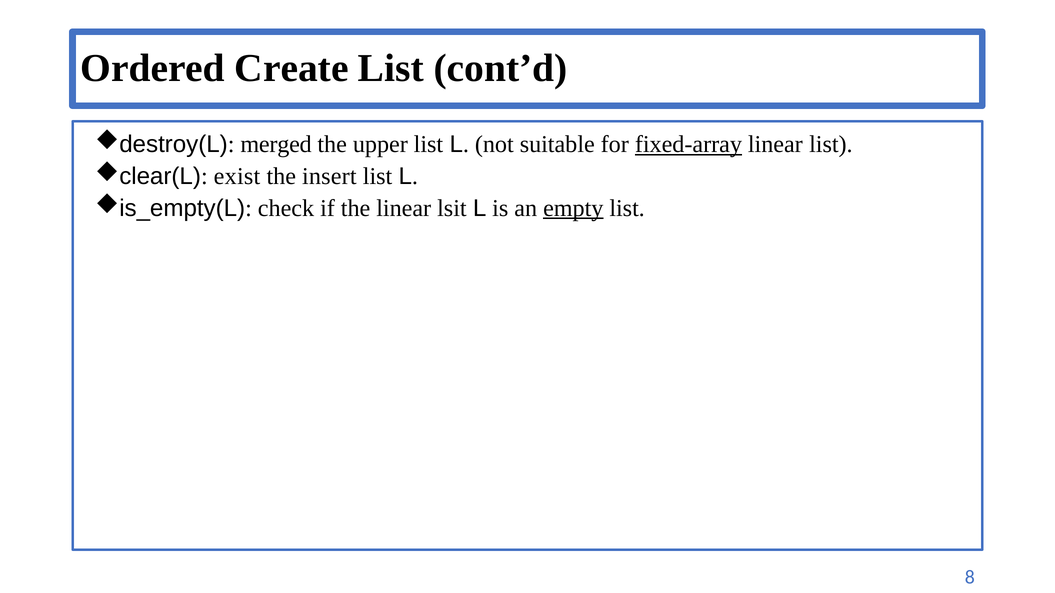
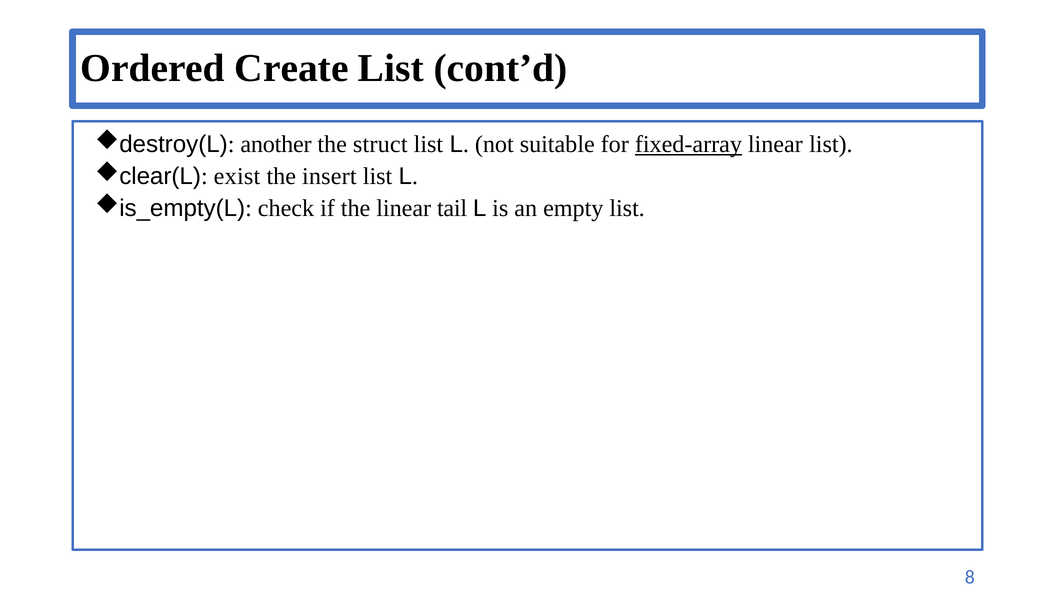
merged: merged -> another
upper: upper -> struct
lsit: lsit -> tail
empty underline: present -> none
